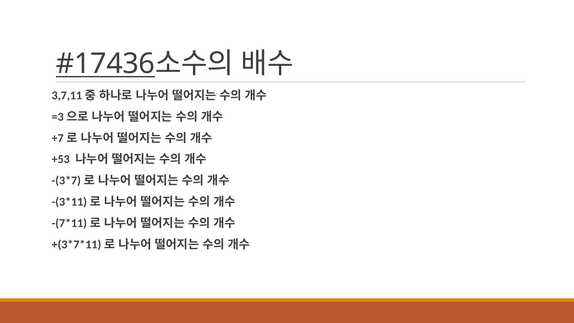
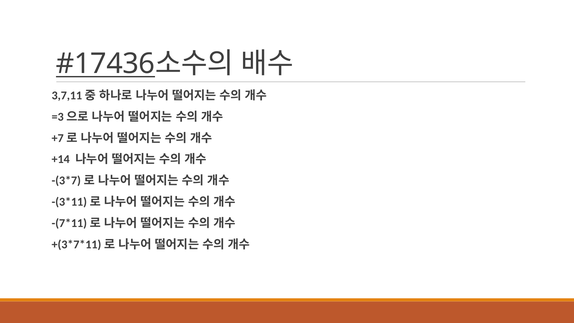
+53: +53 -> +14
